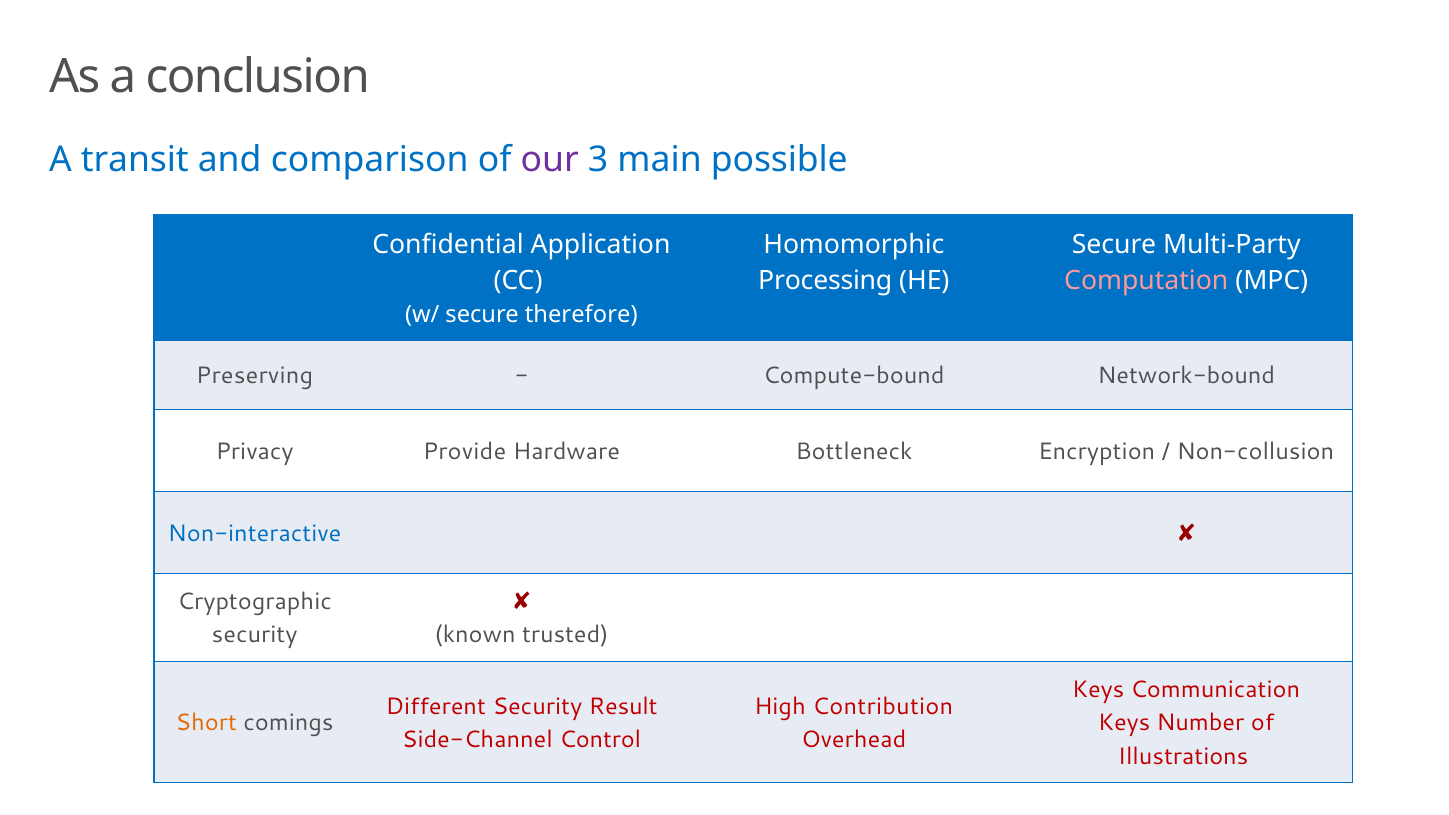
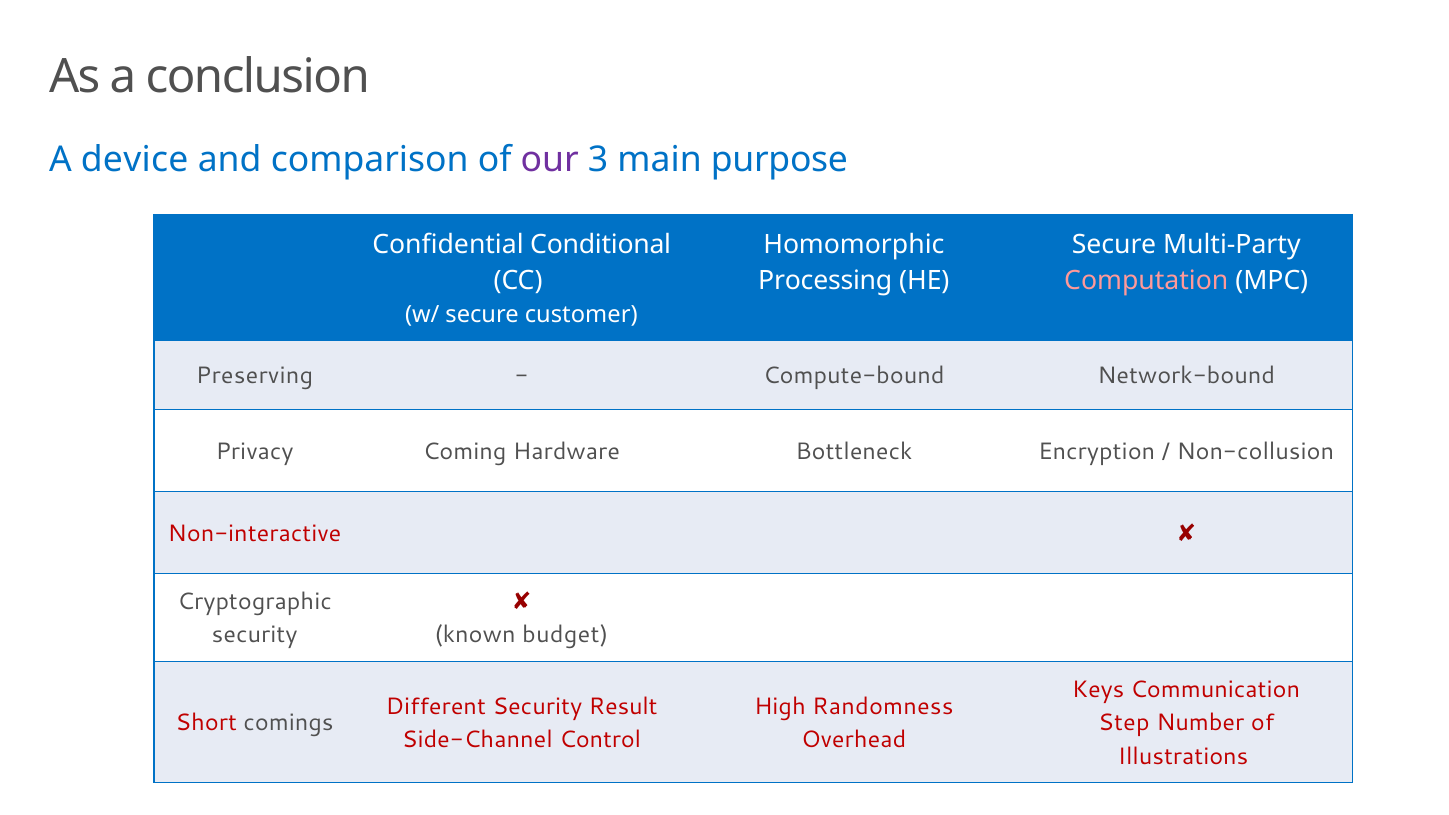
transit: transit -> device
possible: possible -> purpose
Application: Application -> Conditional
therefore: therefore -> customer
Provide: Provide -> Coming
Non-interactive colour: blue -> red
trusted: trusted -> budget
Contribution: Contribution -> Randomness
Short colour: orange -> red
Keys at (1124, 723): Keys -> Step
